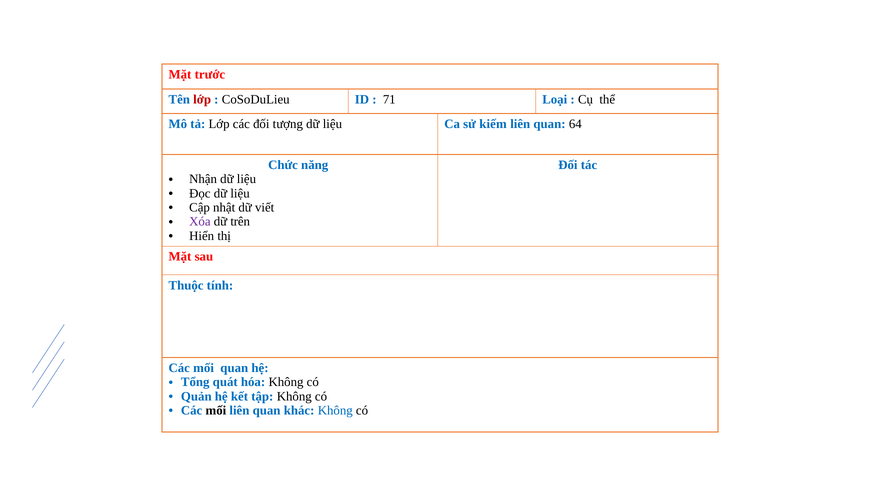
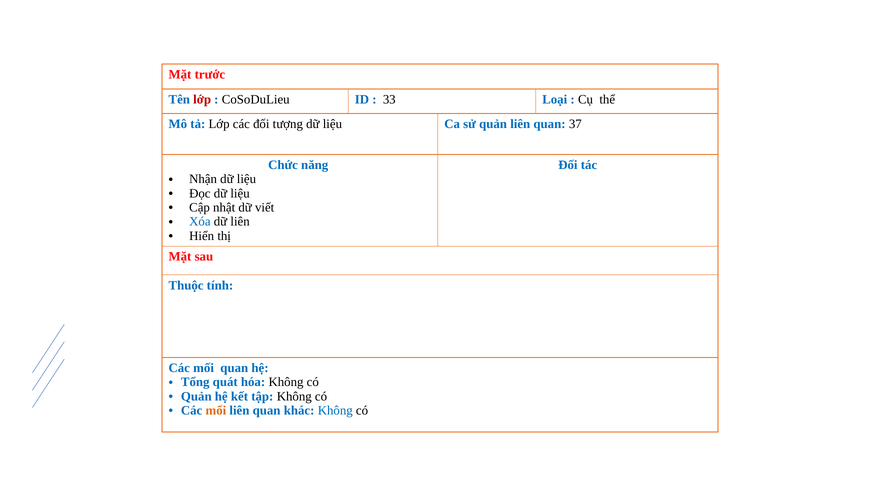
71: 71 -> 33
sử kiếm: kiếm -> quản
64: 64 -> 37
Xóa colour: purple -> blue
dữ trên: trên -> liên
mối at (216, 411) colour: black -> orange
